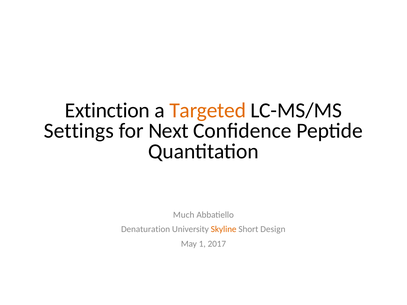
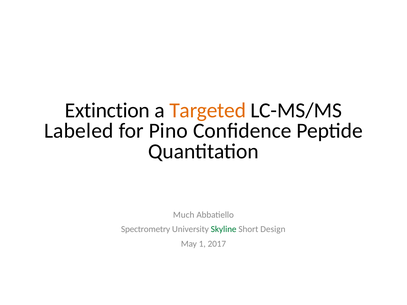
Settings: Settings -> Labeled
Next: Next -> Pino
Denaturation: Denaturation -> Spectrometry
Skyline colour: orange -> green
